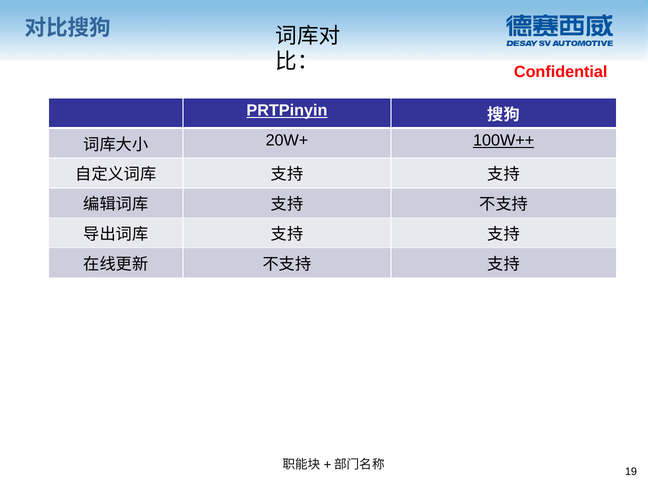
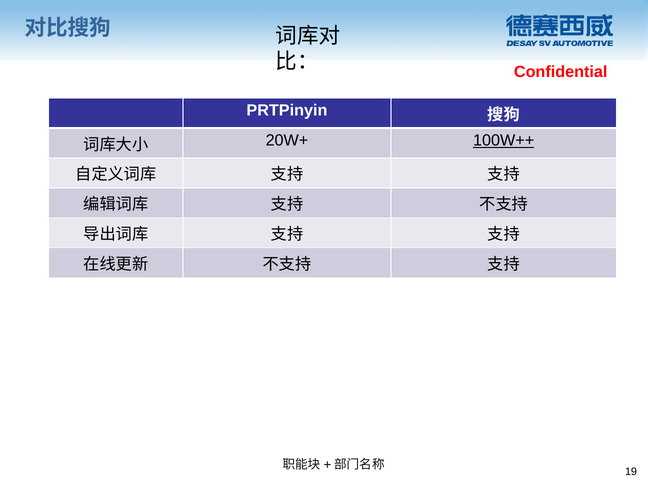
PRTPinyin underline: present -> none
